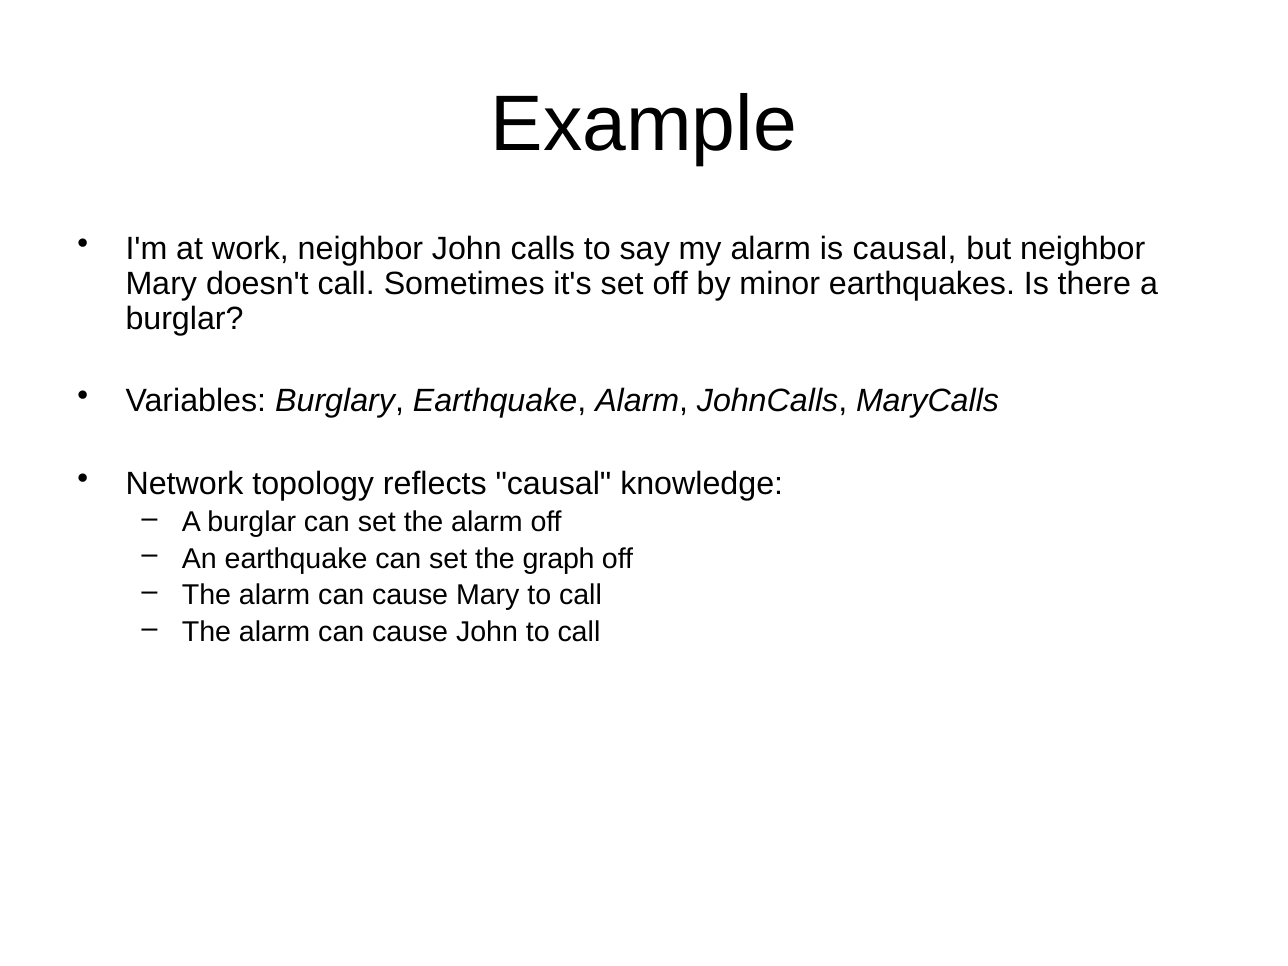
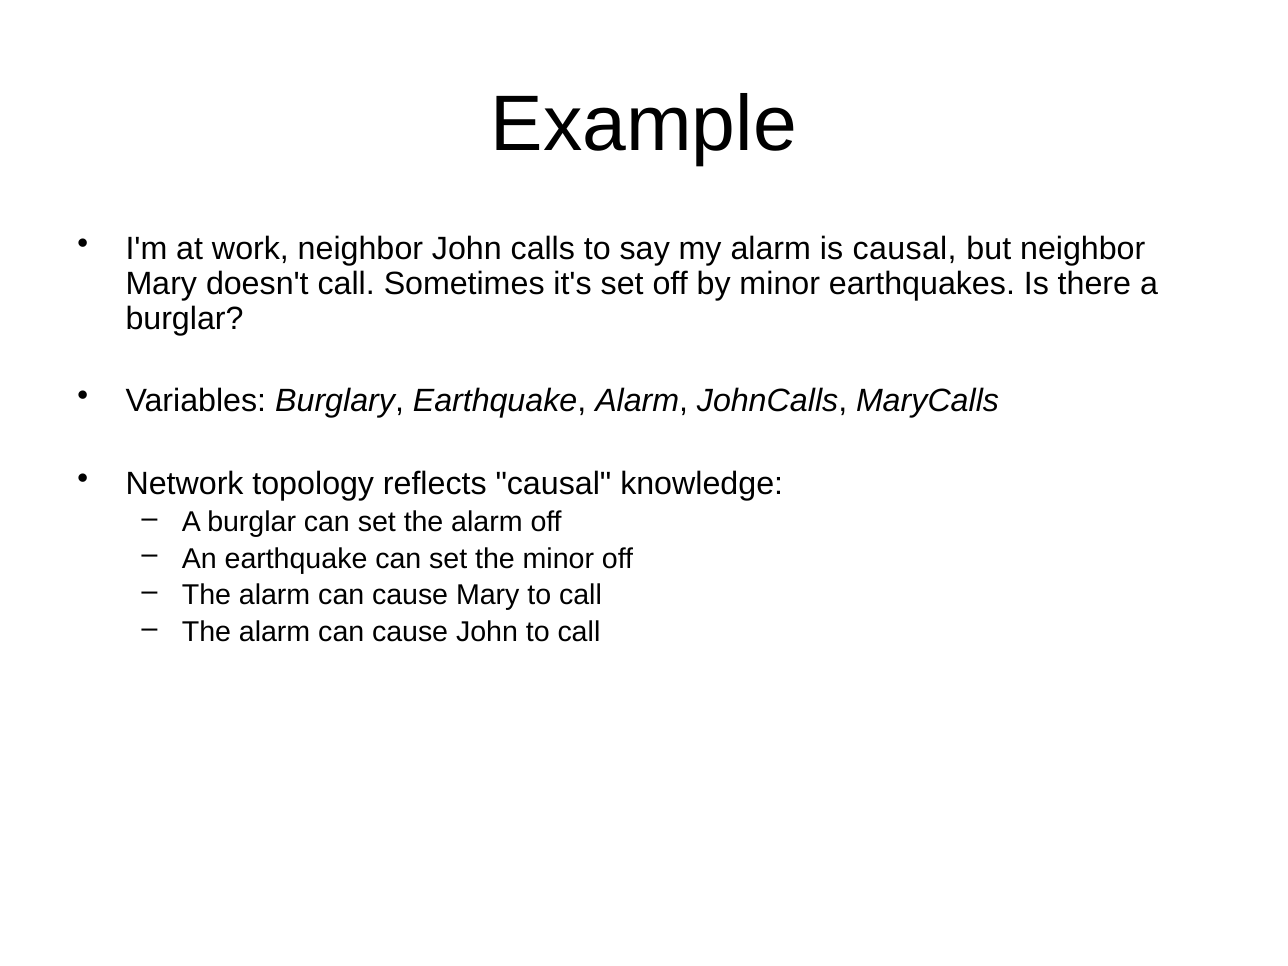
the graph: graph -> minor
